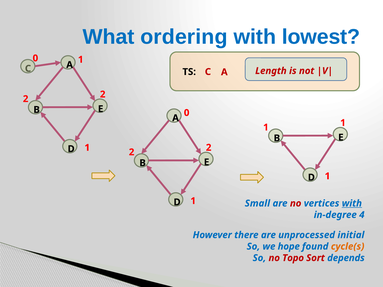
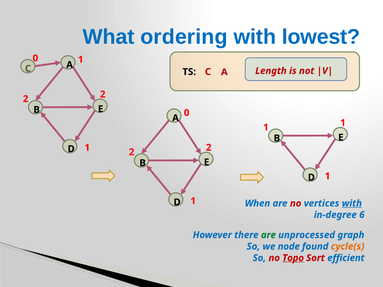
Small: Small -> When
4: 4 -> 6
are at (268, 235) colour: blue -> green
initial: initial -> graph
hope: hope -> node
Topo underline: none -> present
depends: depends -> efficient
